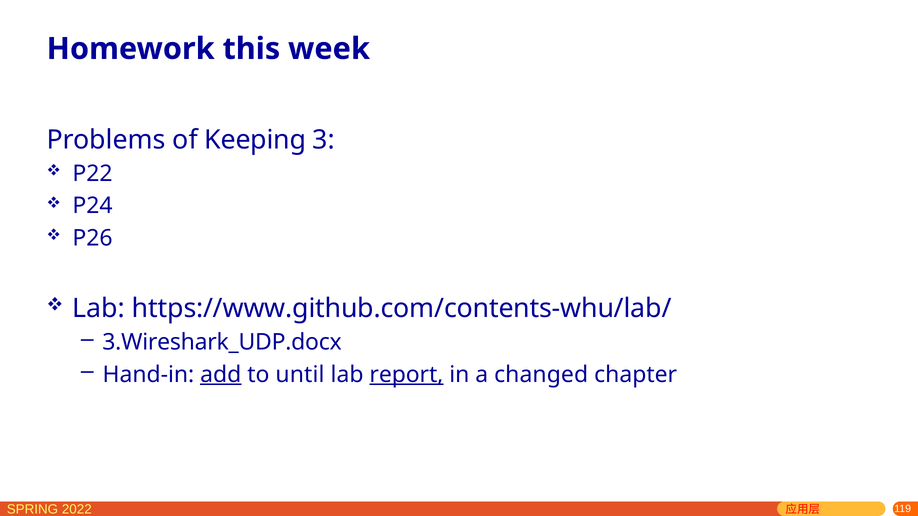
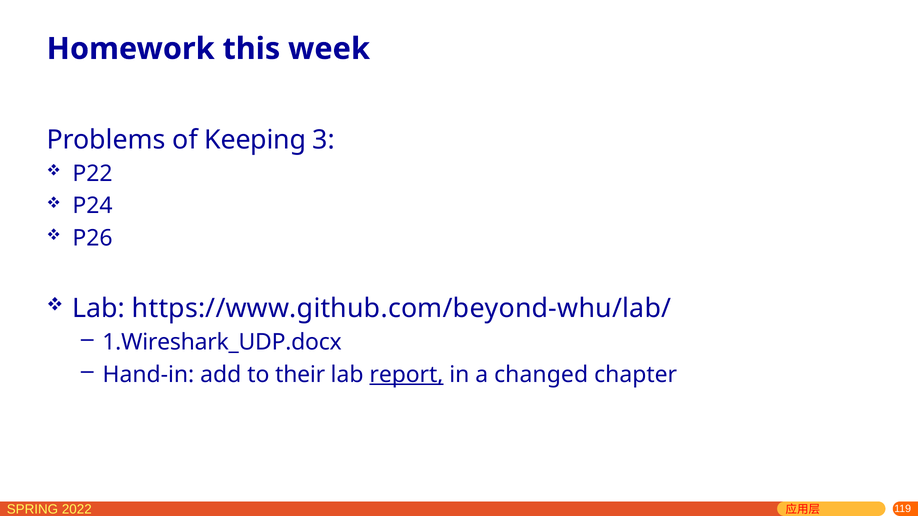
https://www.github.com/contents-whu/lab/: https://www.github.com/contents-whu/lab/ -> https://www.github.com/beyond-whu/lab/
3.Wireshark_UDP.docx: 3.Wireshark_UDP.docx -> 1.Wireshark_UDP.docx
add underline: present -> none
until: until -> their
